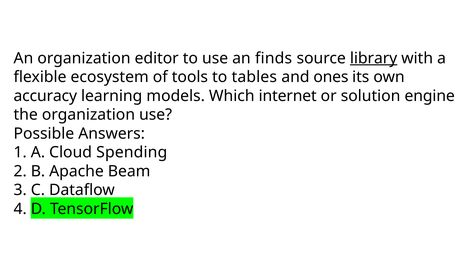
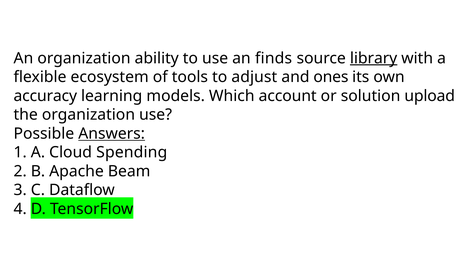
editor: editor -> ability
tables: tables -> adjust
internet: internet -> account
engine: engine -> upload
Answers underline: none -> present
